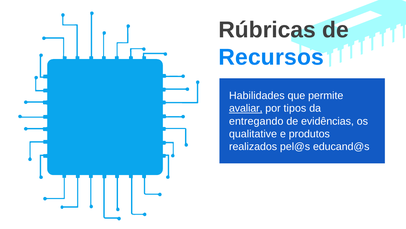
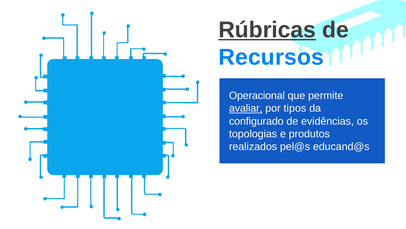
Rúbricas underline: none -> present
Habilidades: Habilidades -> Operacional
entregando: entregando -> configurado
qualitative: qualitative -> topologias
